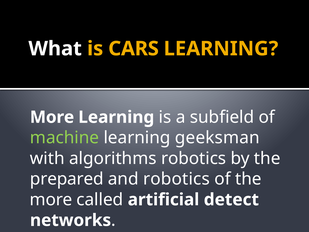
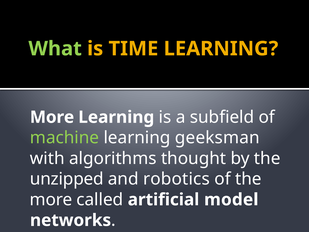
What colour: white -> light green
CARS: CARS -> TIME
algorithms robotics: robotics -> thought
prepared: prepared -> unzipped
detect: detect -> model
